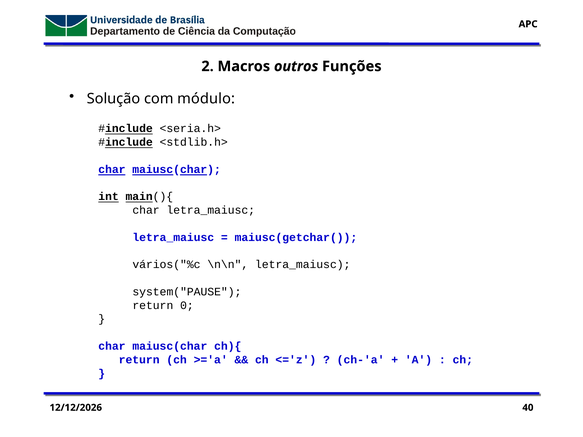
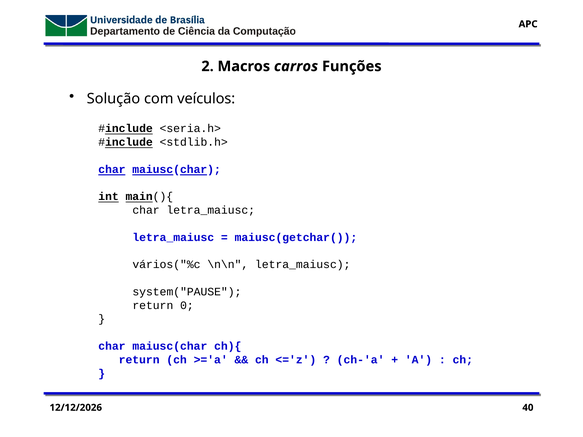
outros: outros -> carros
módulo: módulo -> veículos
